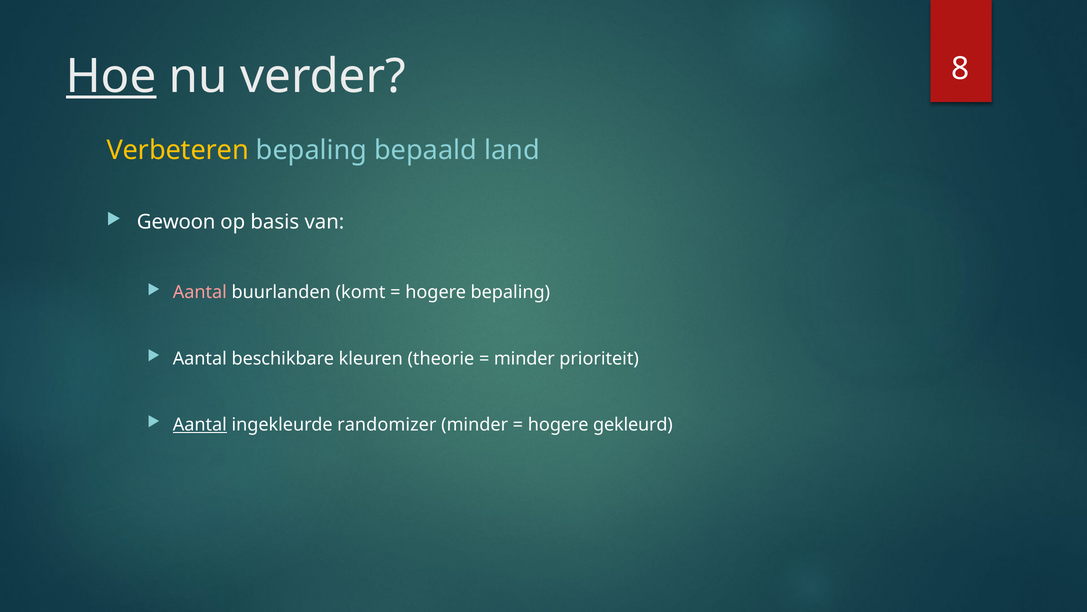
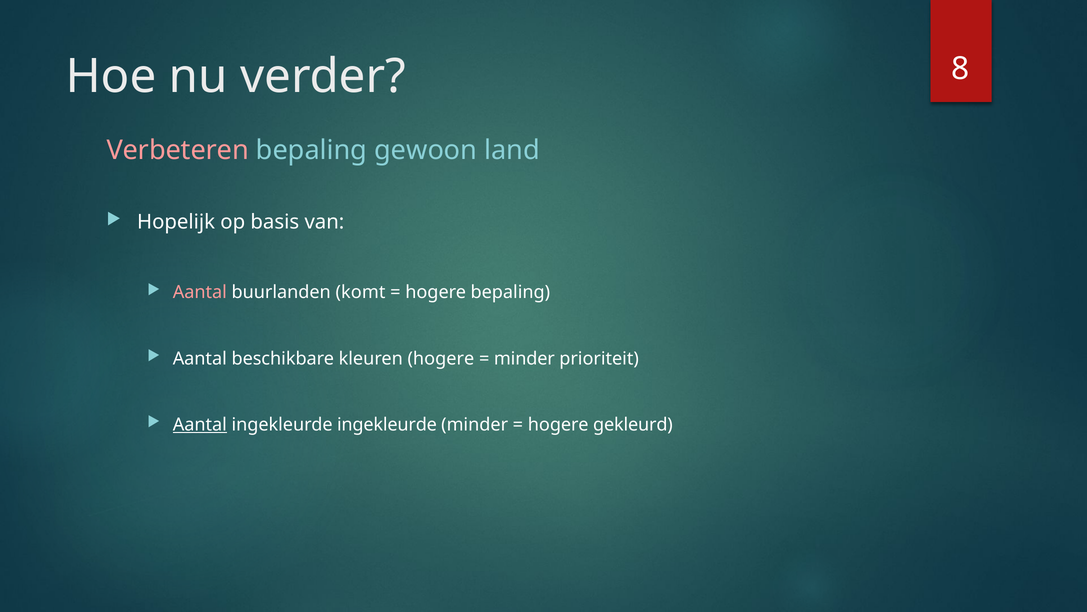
Hoe underline: present -> none
Verbeteren colour: yellow -> pink
bepaald: bepaald -> gewoon
Gewoon: Gewoon -> Hopelijk
kleuren theorie: theorie -> hogere
ingekleurde randomizer: randomizer -> ingekleurde
